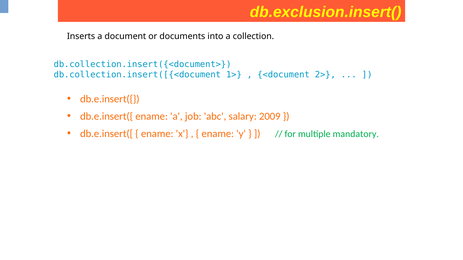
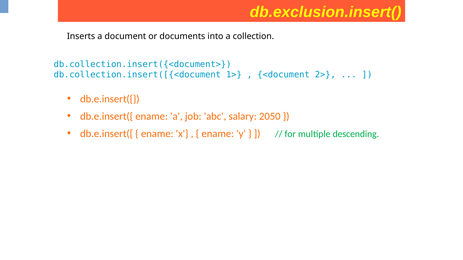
2009: 2009 -> 2050
mandatory: mandatory -> descending
